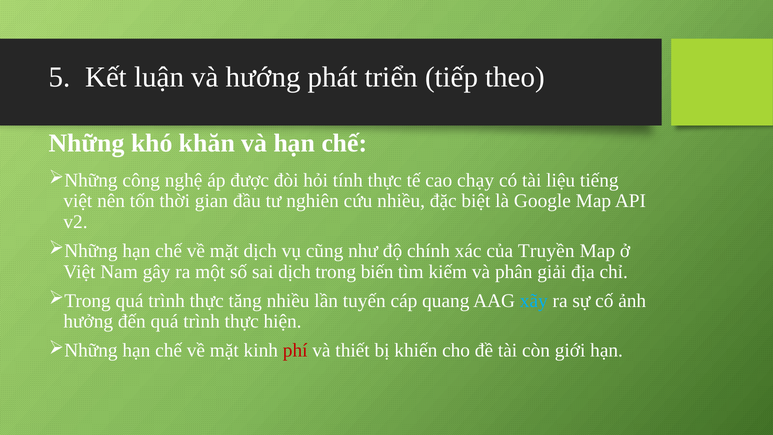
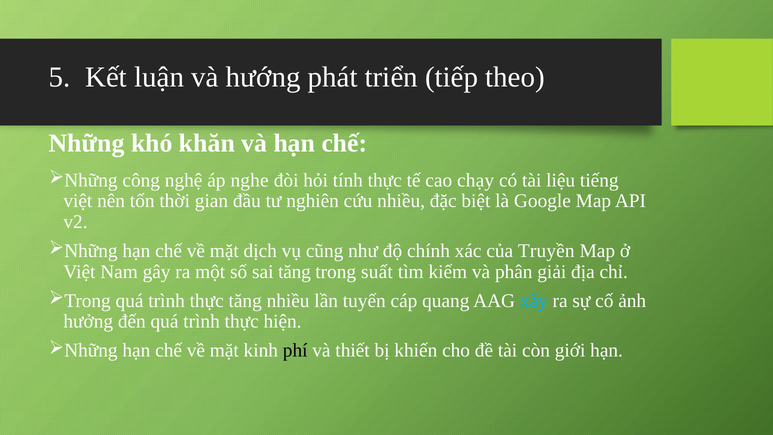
được: được -> nghe
sai dịch: dịch -> tăng
biến: biến -> suất
phí colour: red -> black
